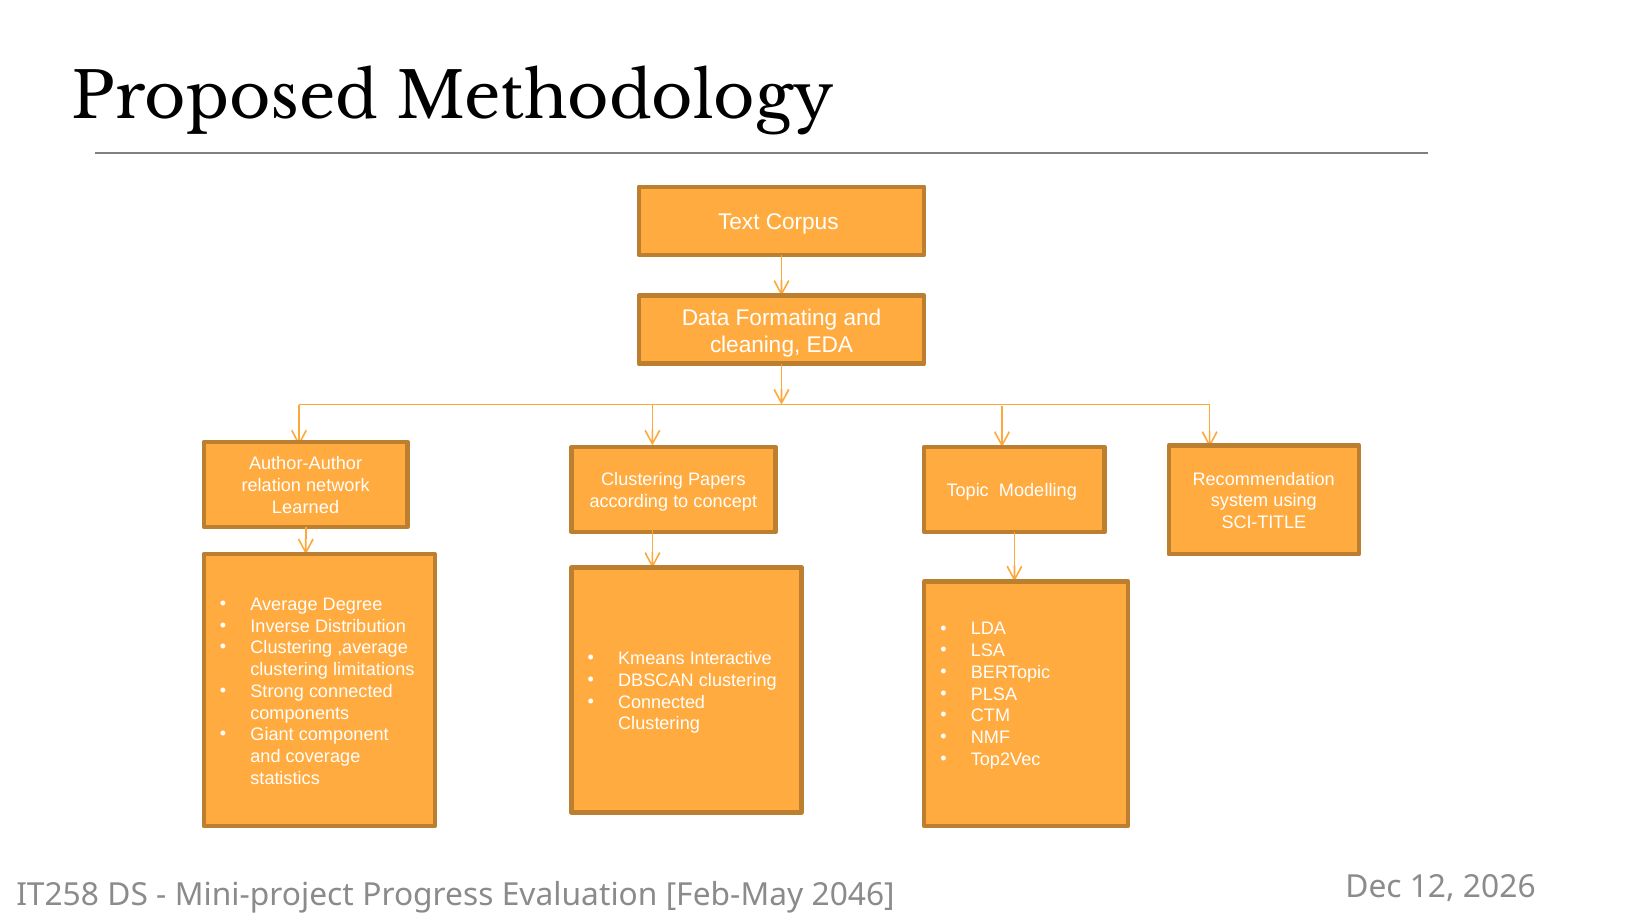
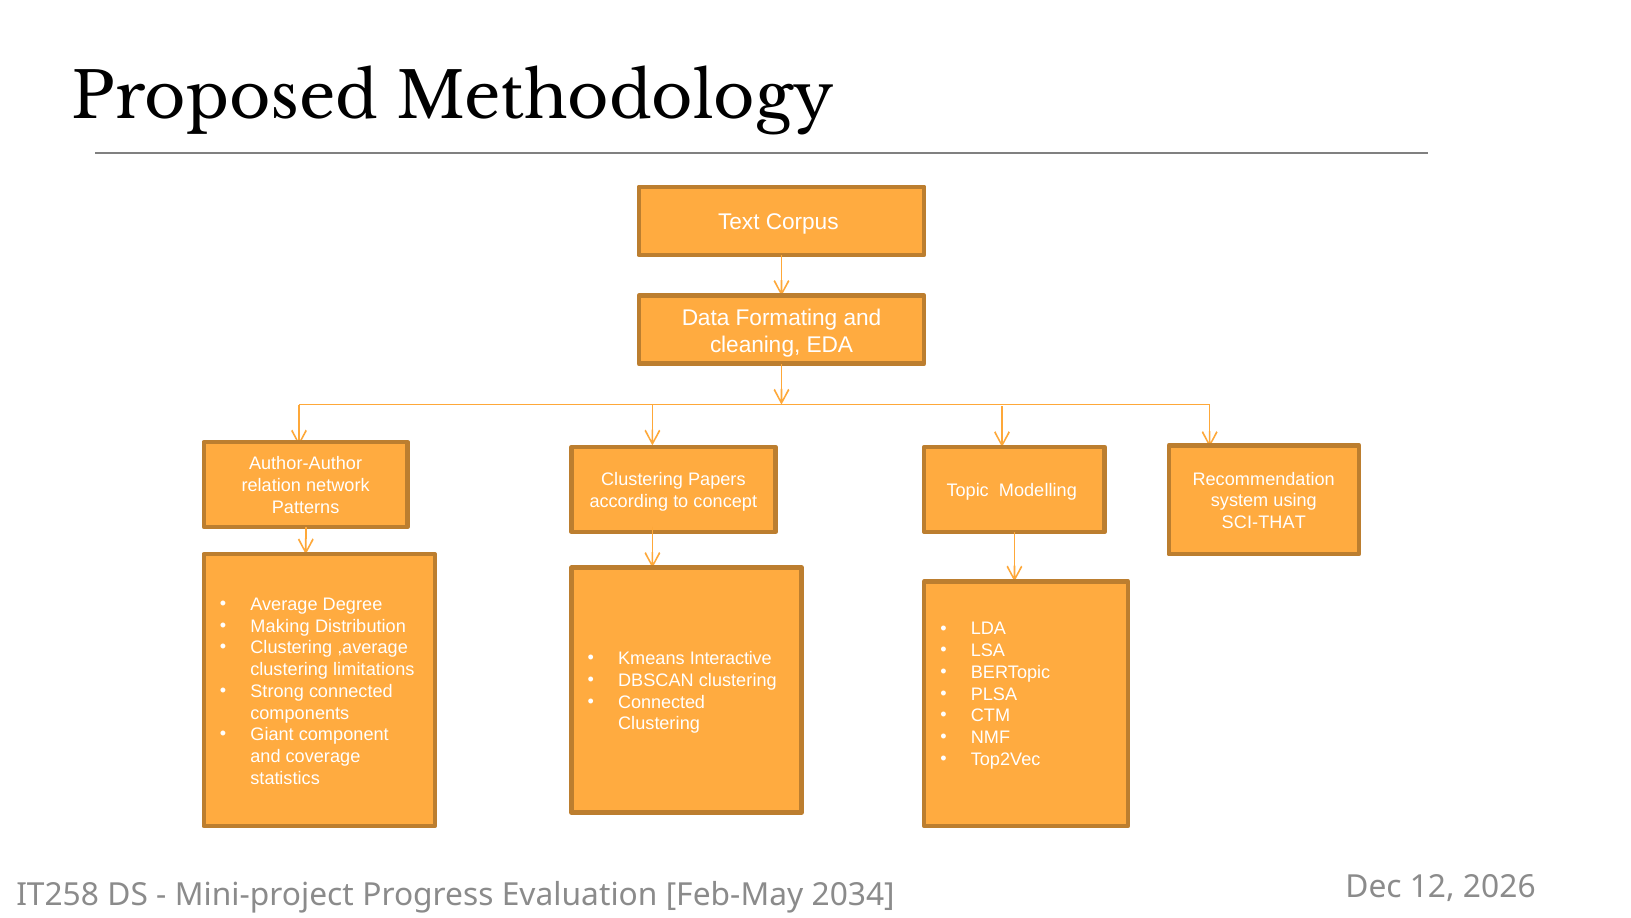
Learned: Learned -> Patterns
SCI-TITLE: SCI-TITLE -> SCI-THAT
Inverse: Inverse -> Making
2046: 2046 -> 2034
